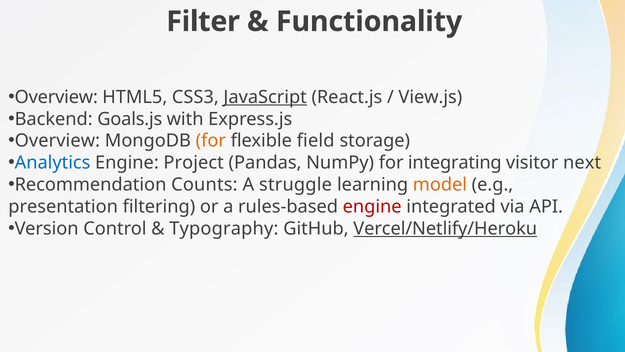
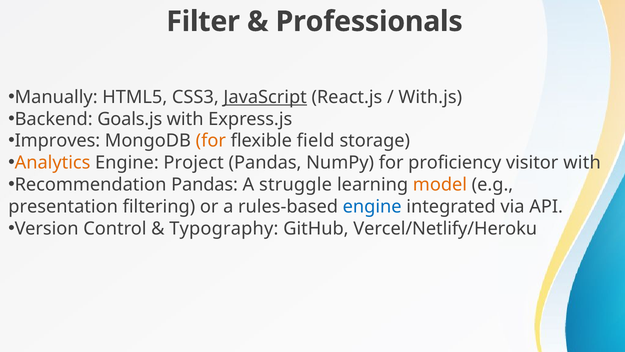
Functionality: Functionality -> Professionals
Overview at (56, 97): Overview -> Manually
View.js: View.js -> With.js
Overview at (57, 141): Overview -> Improves
Analytics colour: blue -> orange
integrating: integrating -> proficiency
visitor next: next -> with
Recommendation Counts: Counts -> Pandas
engine at (372, 206) colour: red -> blue
Vercel/Netlify/Heroku underline: present -> none
